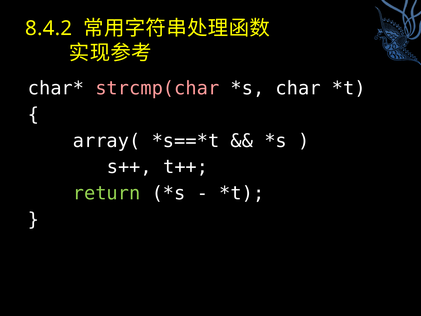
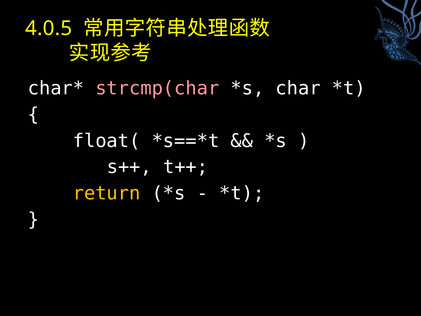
8.4.2: 8.4.2 -> 4.0.5
array(: array( -> float(
return colour: light green -> yellow
